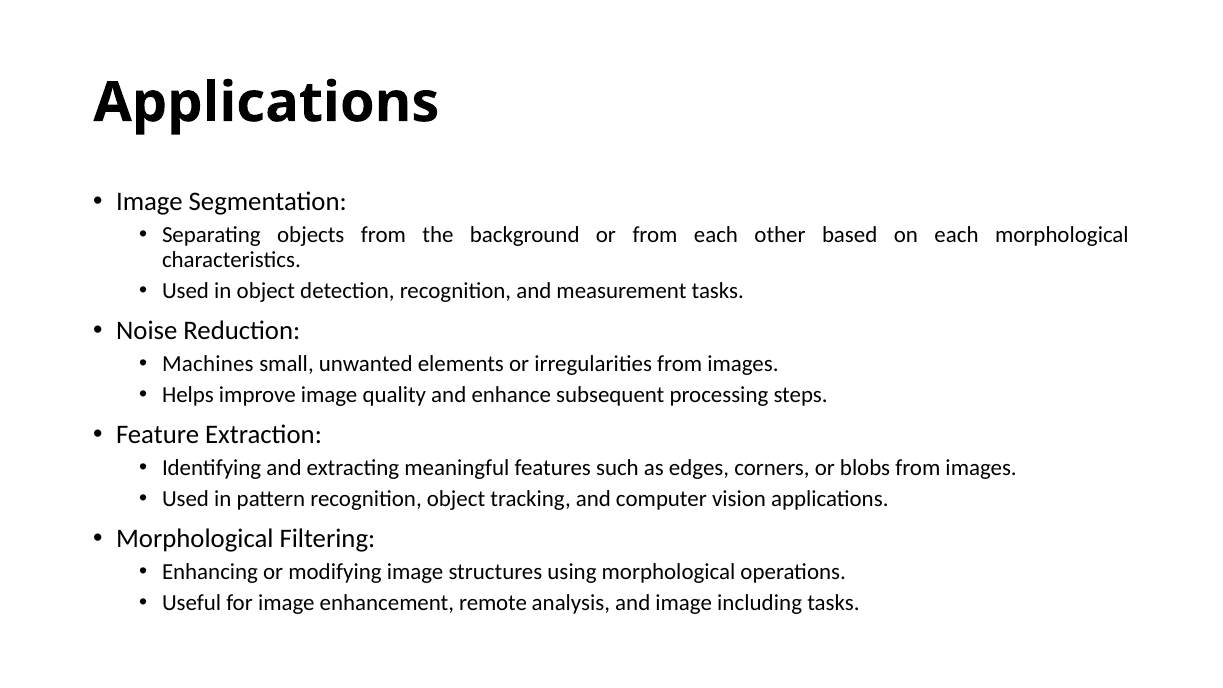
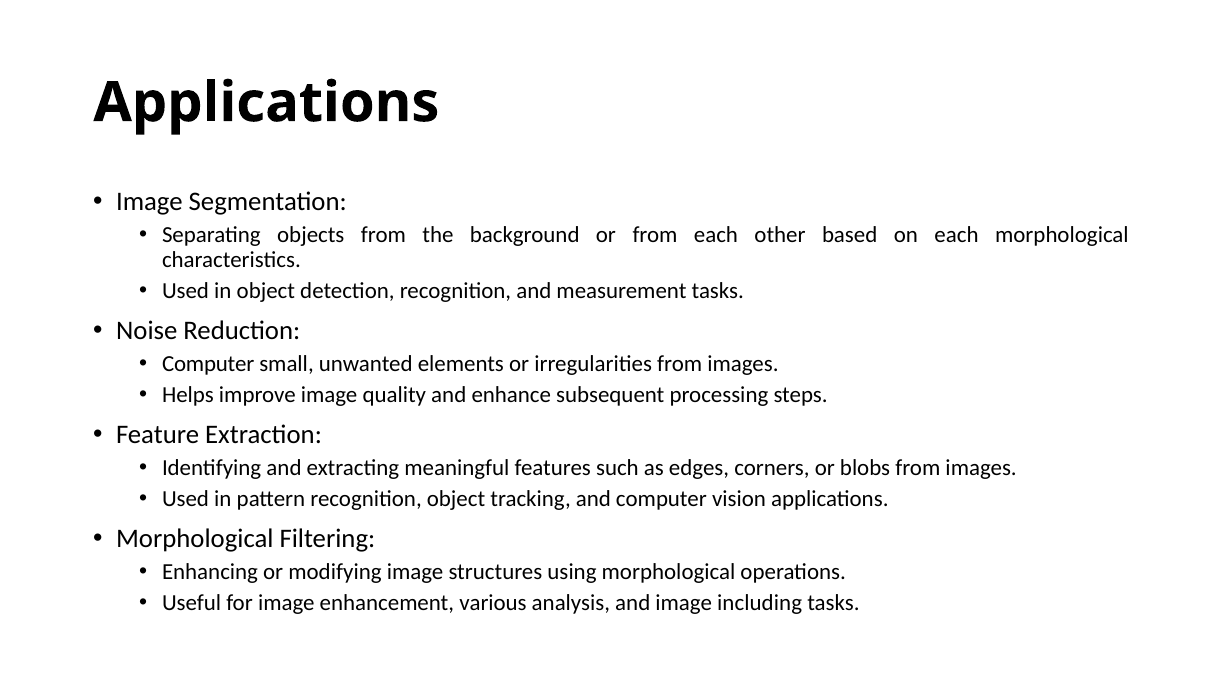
Machines at (208, 364): Machines -> Computer
remote: remote -> various
